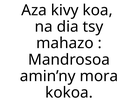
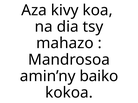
mora: mora -> baiko
